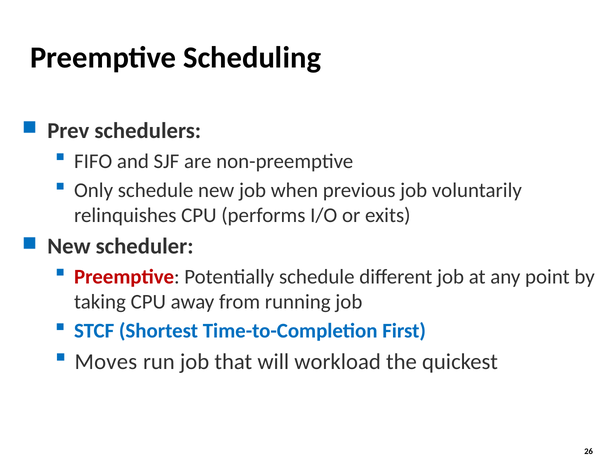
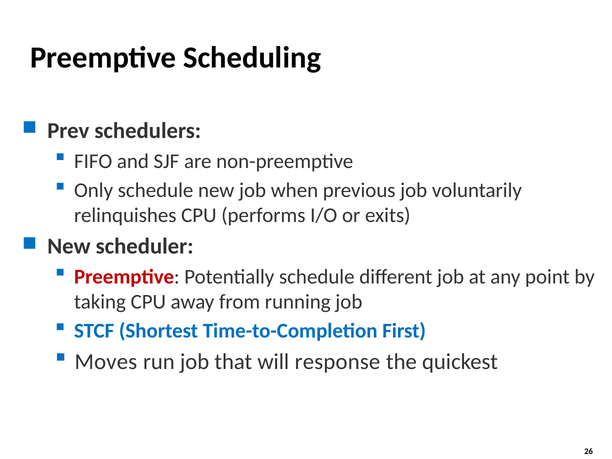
workload: workload -> response
